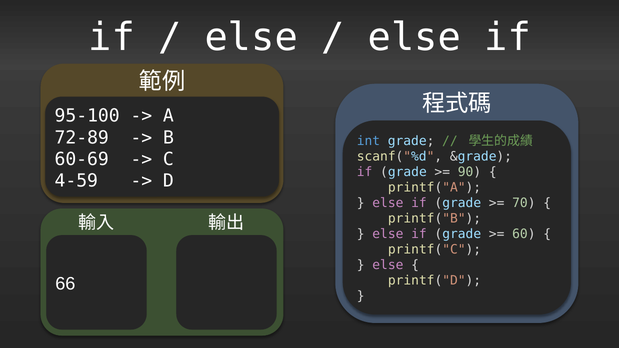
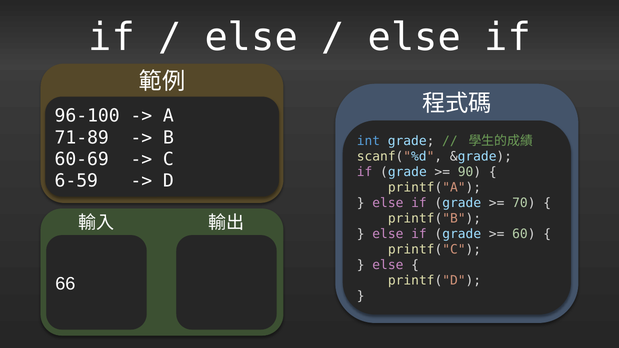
95-100: 95-100 -> 96-100
72-89: 72-89 -> 71-89
4-59: 4-59 -> 6-59
